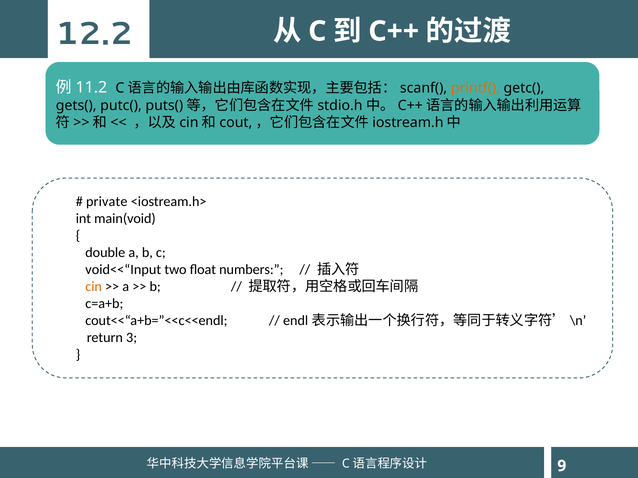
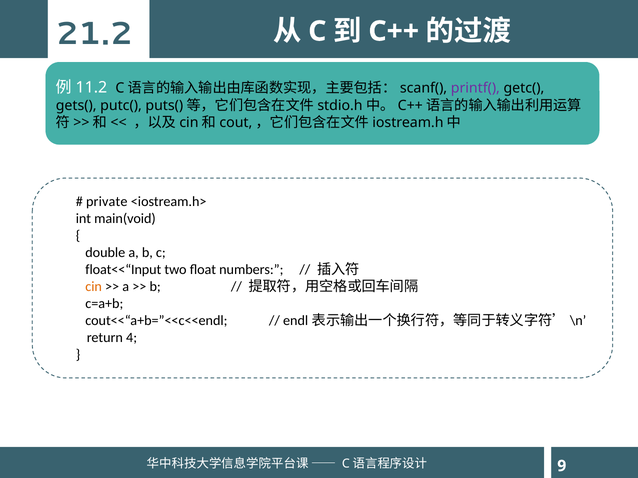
12.2: 12.2 -> 21.2
printf( colour: orange -> purple
void<<“Input: void<<“Input -> float<<“Input
3: 3 -> 4
